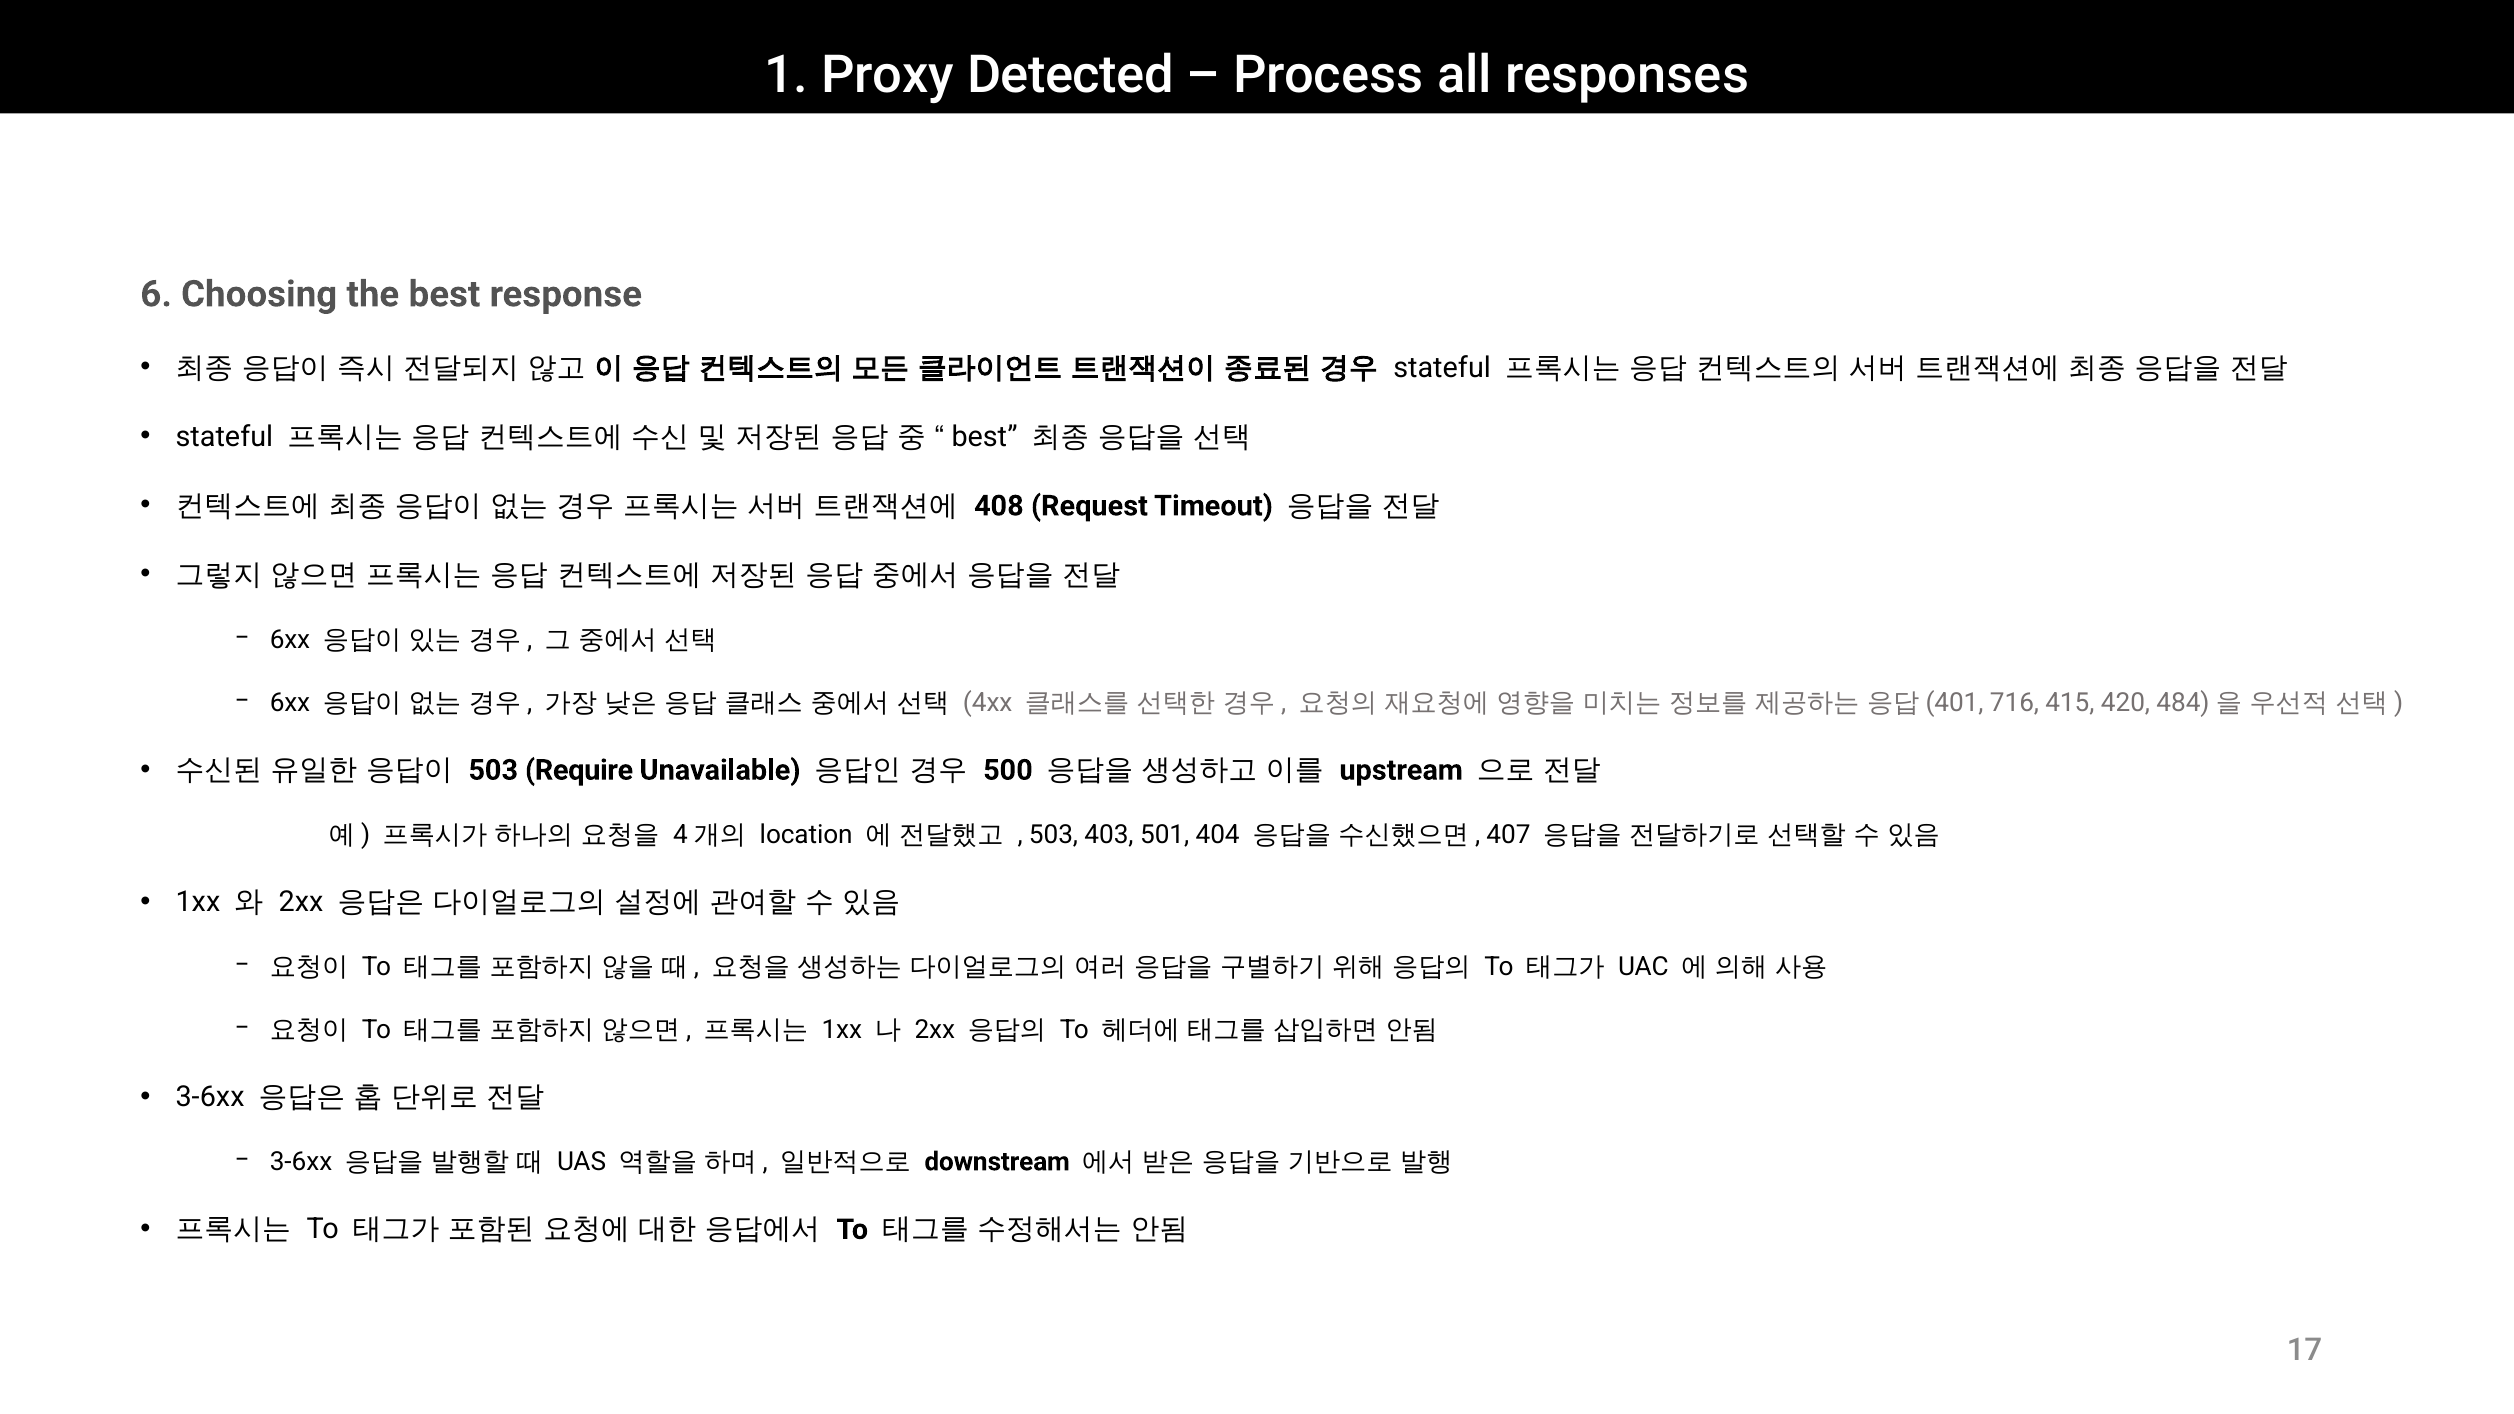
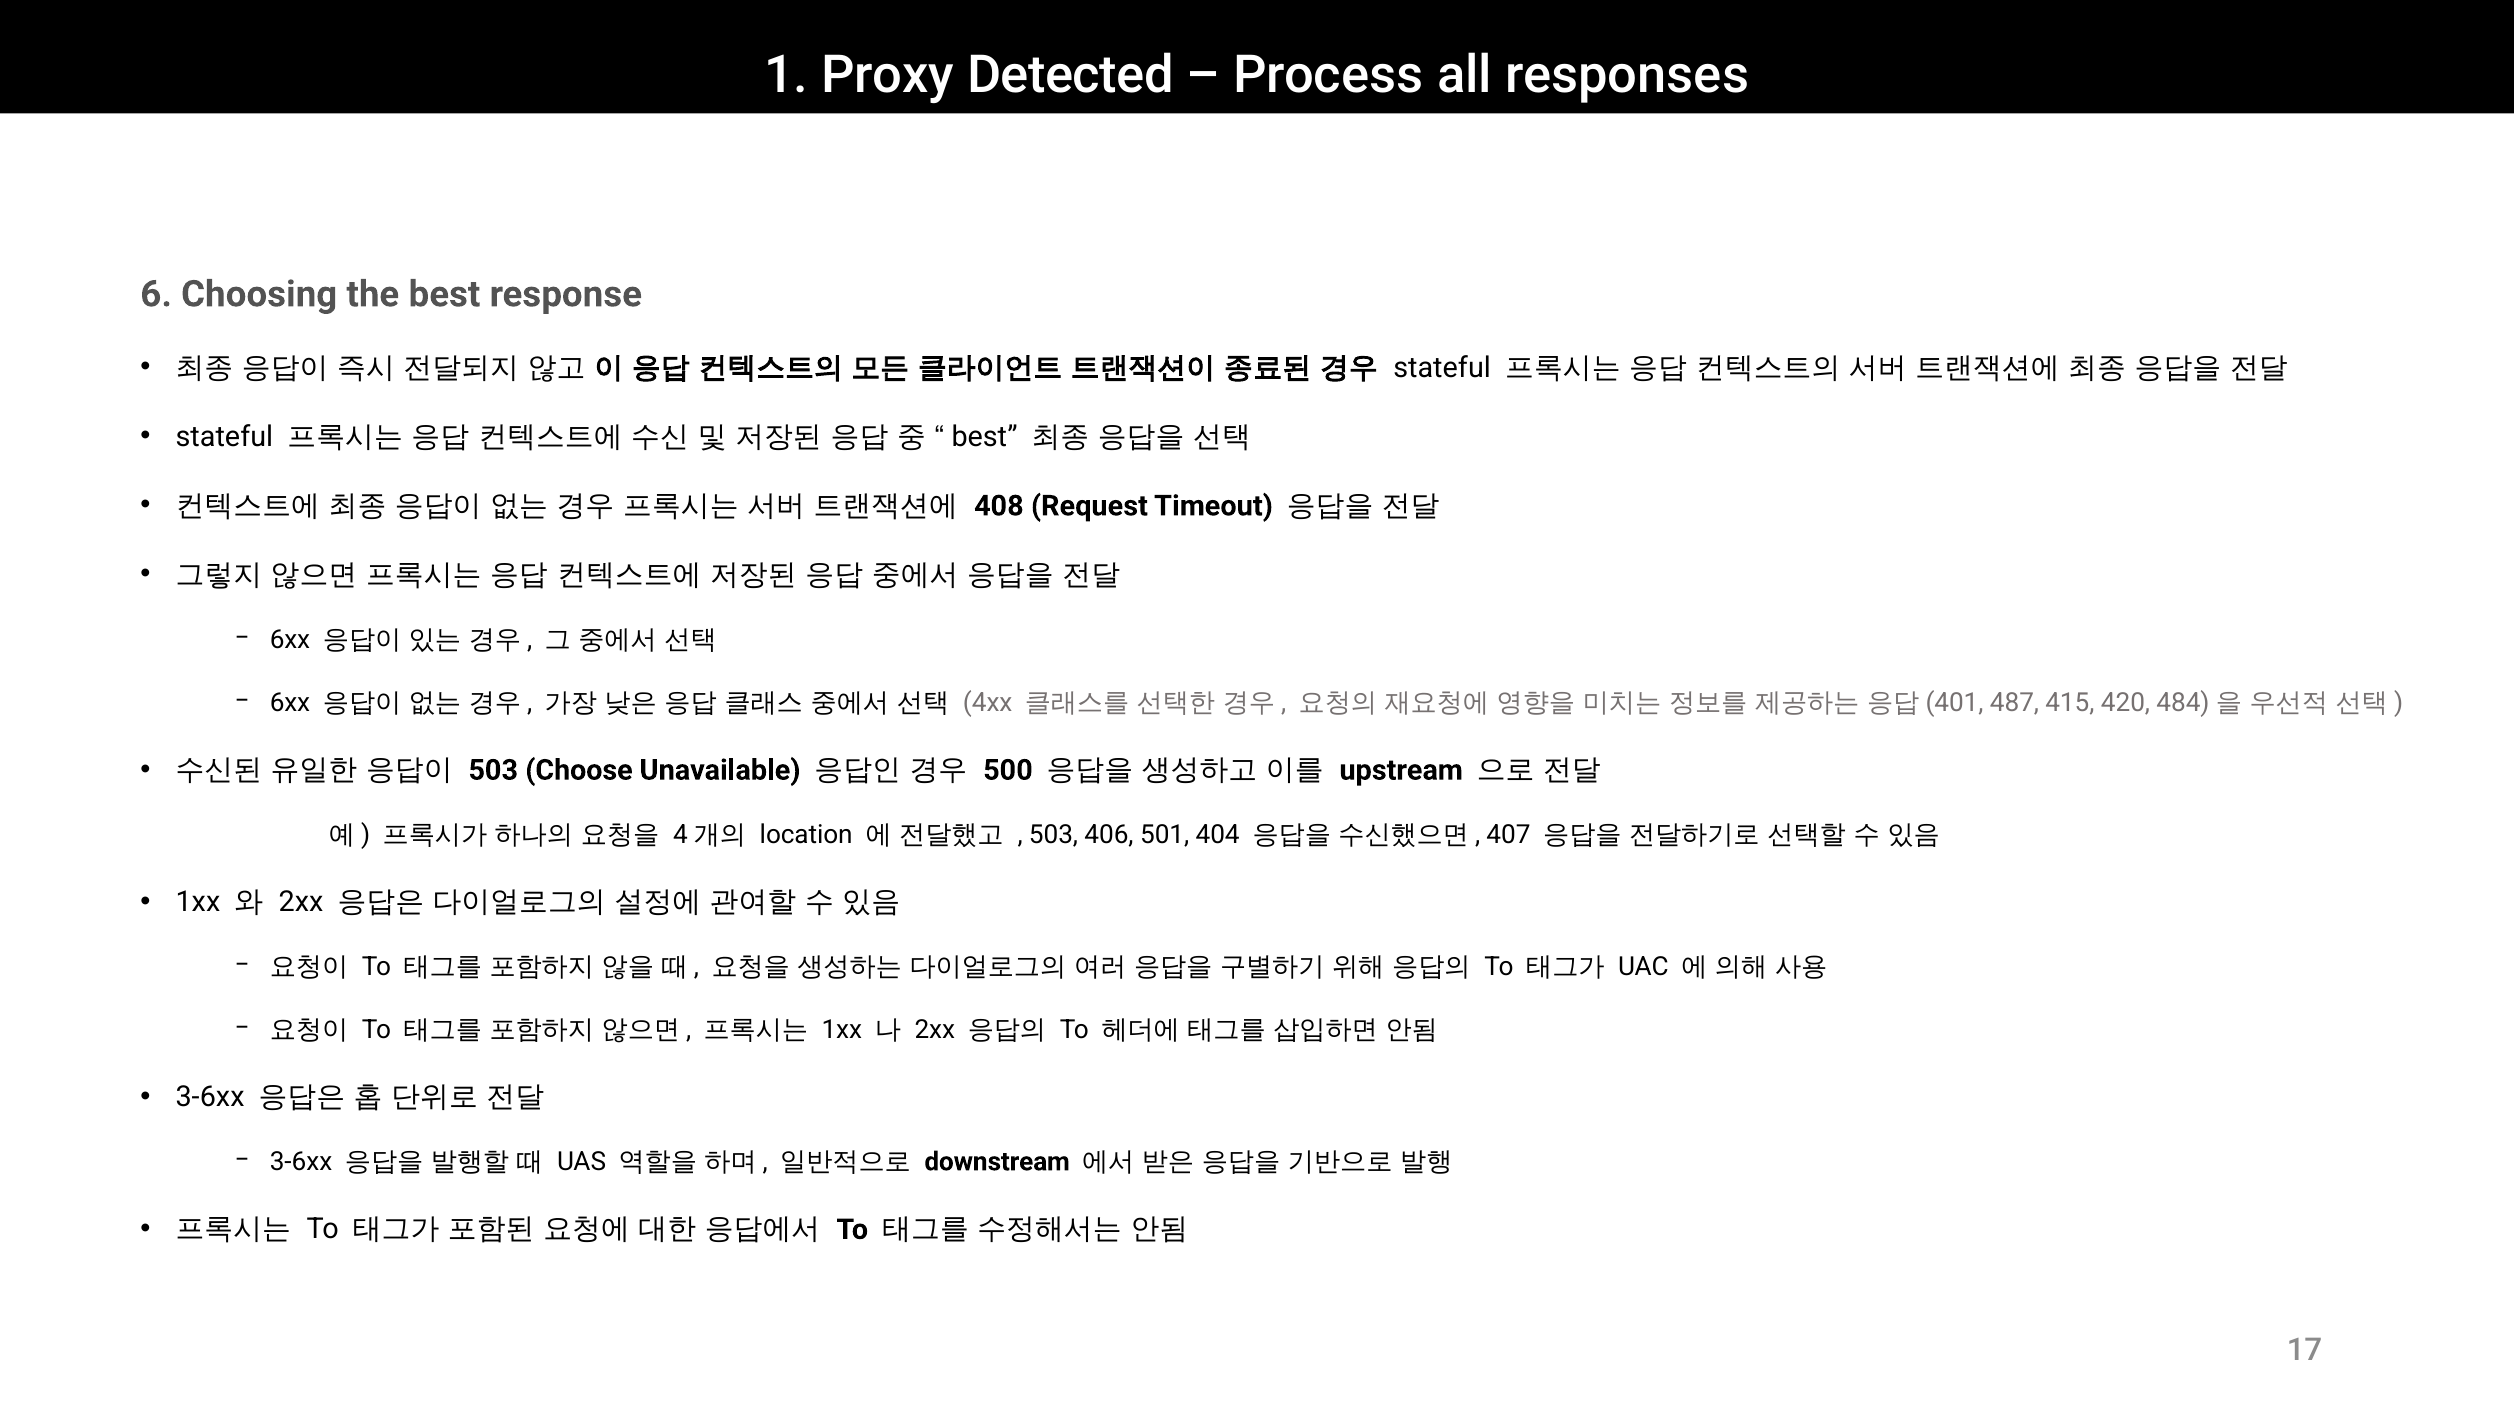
716: 716 -> 487
Require: Require -> Choose
403: 403 -> 406
